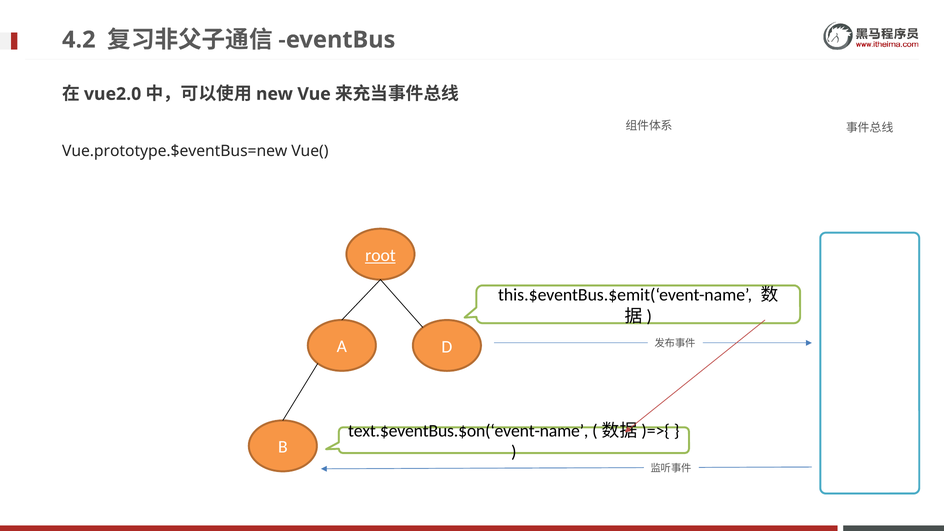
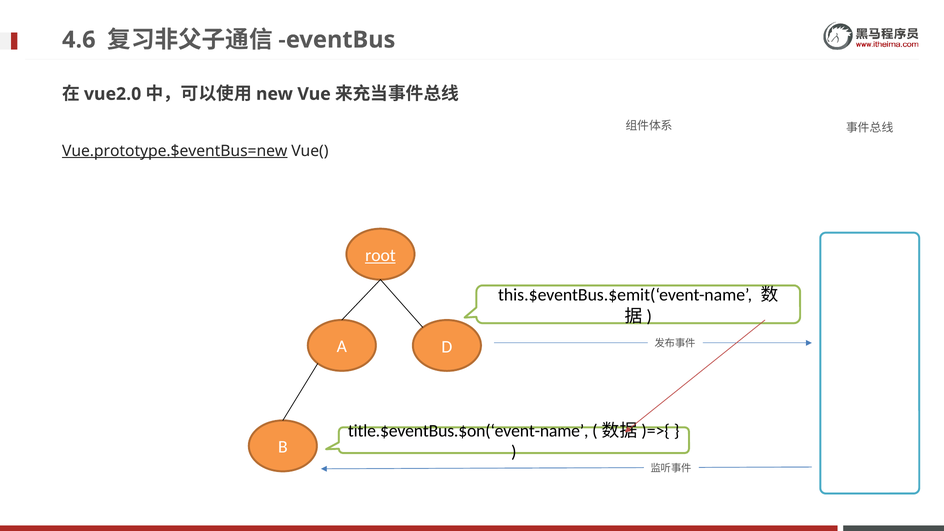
4.2: 4.2 -> 4.6
Vue.prototype.$eventBus=new underline: none -> present
text.$eventBus.$on(‘event-name: text.$eventBus.$on(‘event-name -> title.$eventBus.$on(‘event-name
